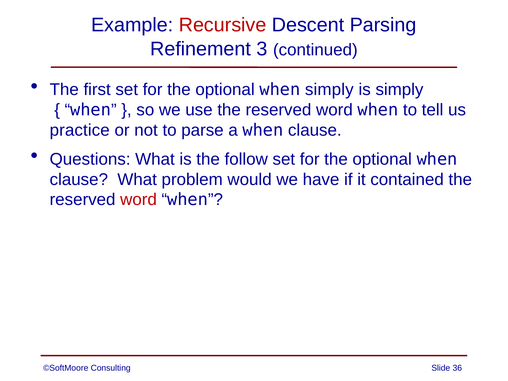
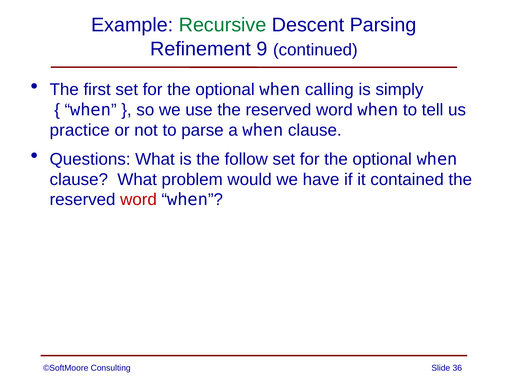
Recursive colour: red -> green
3: 3 -> 9
when simply: simply -> calling
